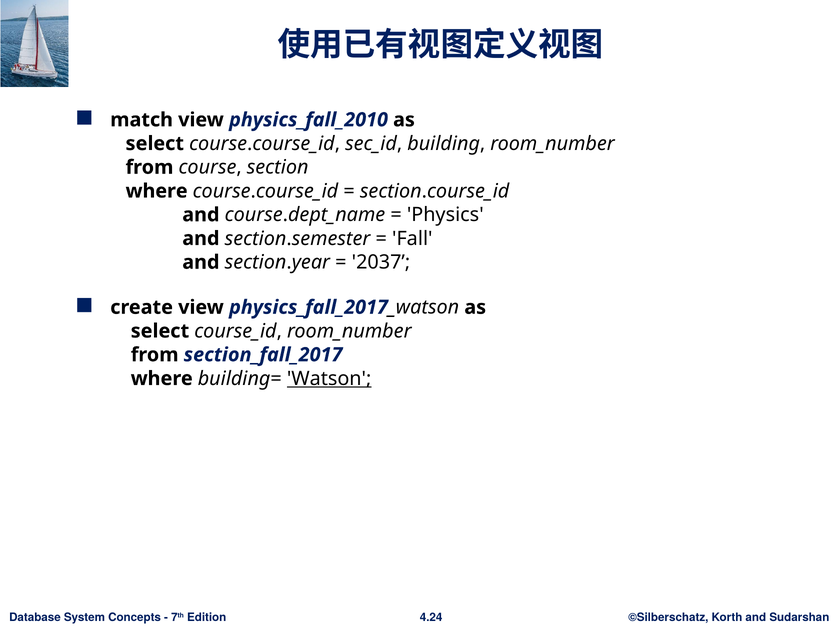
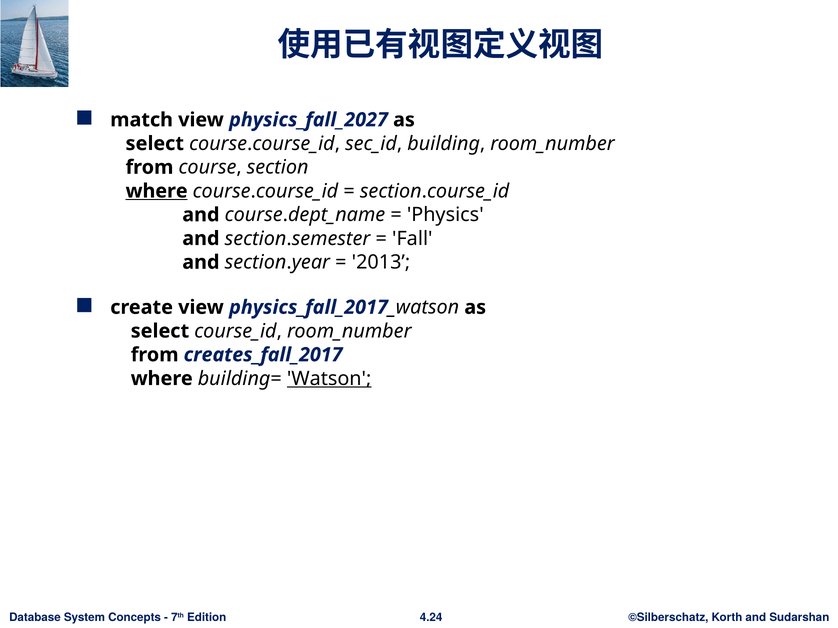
physics_fall_2010: physics_fall_2010 -> physics_fall_2027
where at (157, 191) underline: none -> present
2037: 2037 -> 2013
section_fall_2017: section_fall_2017 -> creates_fall_2017
